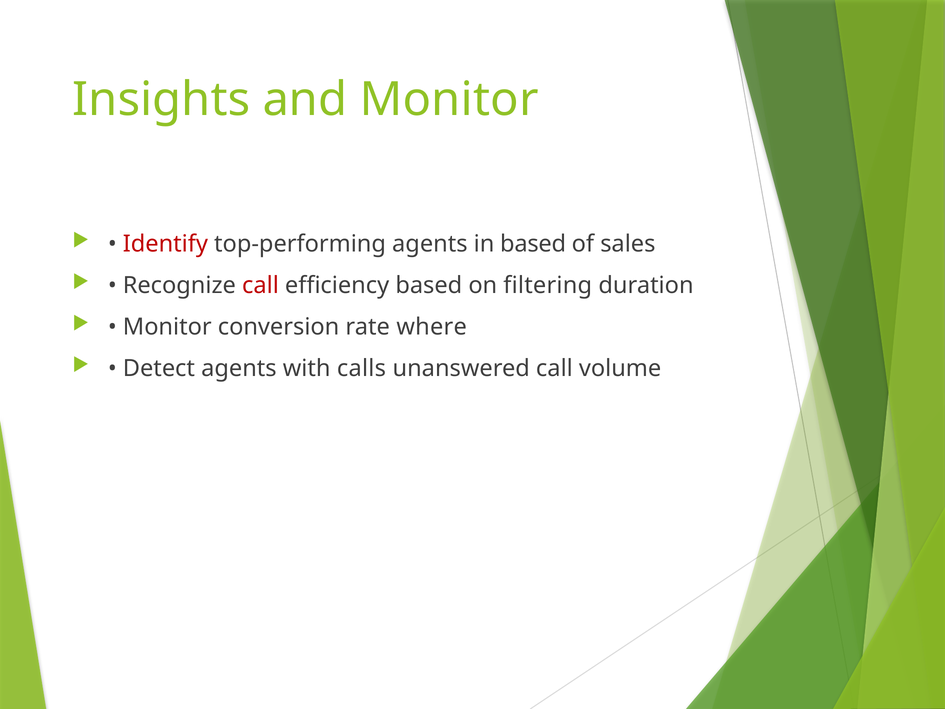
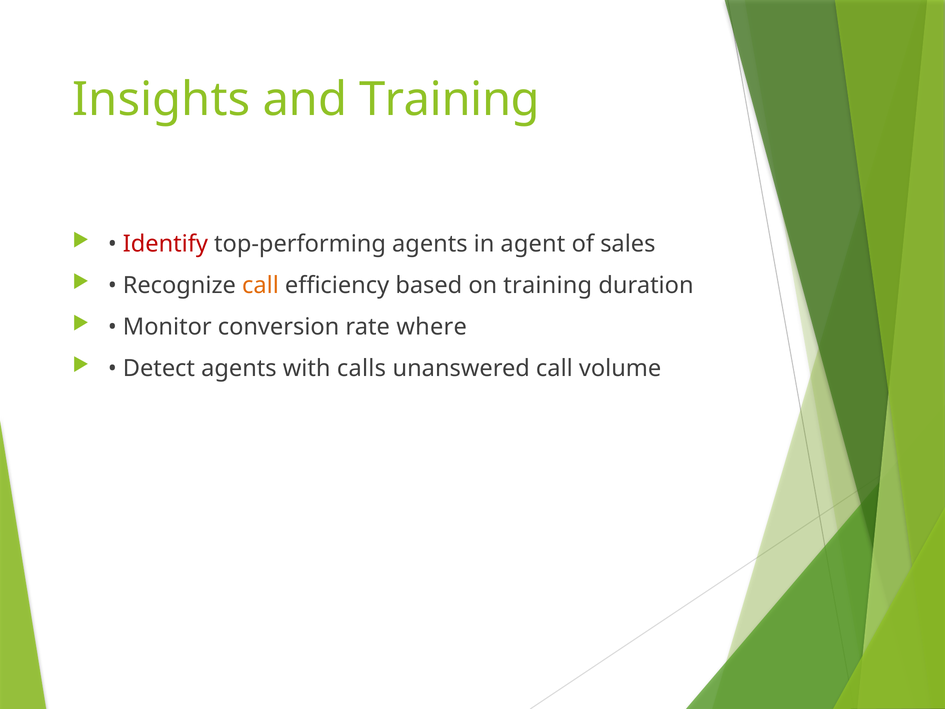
and Monitor: Monitor -> Training
in based: based -> agent
call at (260, 285) colour: red -> orange
on filtering: filtering -> training
